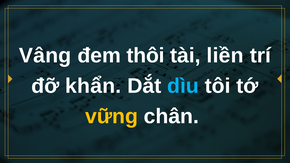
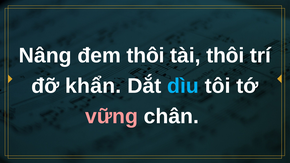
Vâng: Vâng -> Nâng
tài liền: liền -> thôi
vững colour: yellow -> pink
